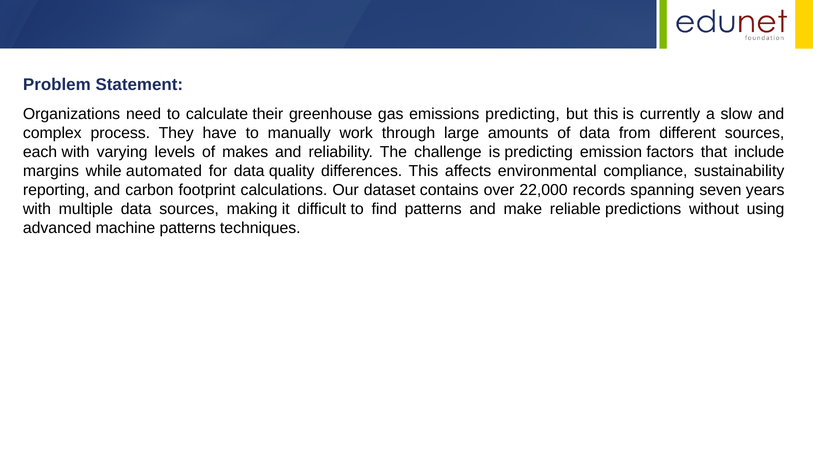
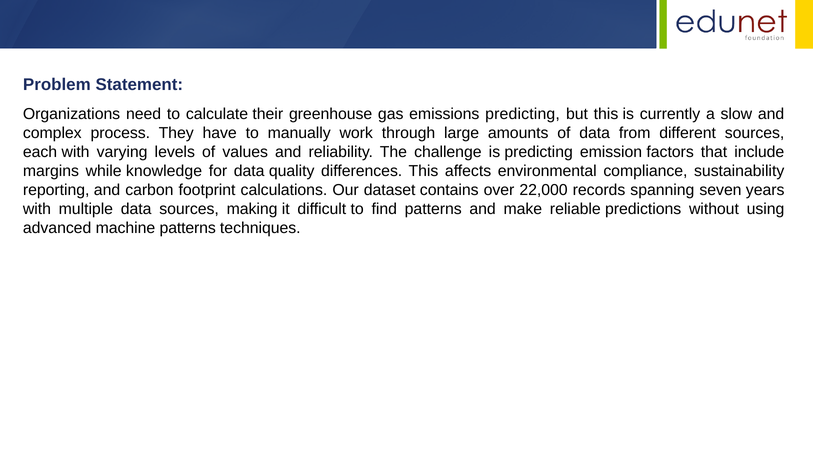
makes: makes -> values
automated: automated -> knowledge
